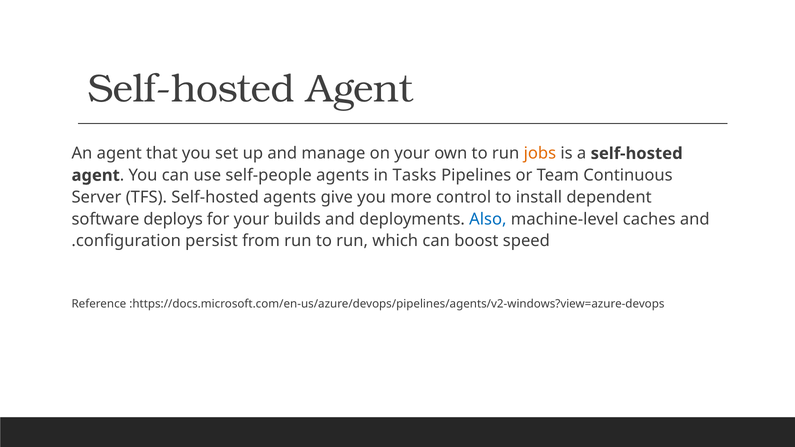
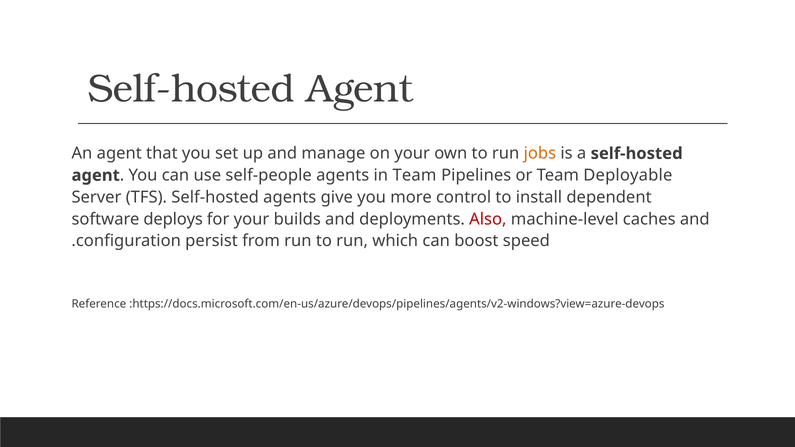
in Tasks: Tasks -> Team
Continuous: Continuous -> Deployable
Also colour: blue -> red
